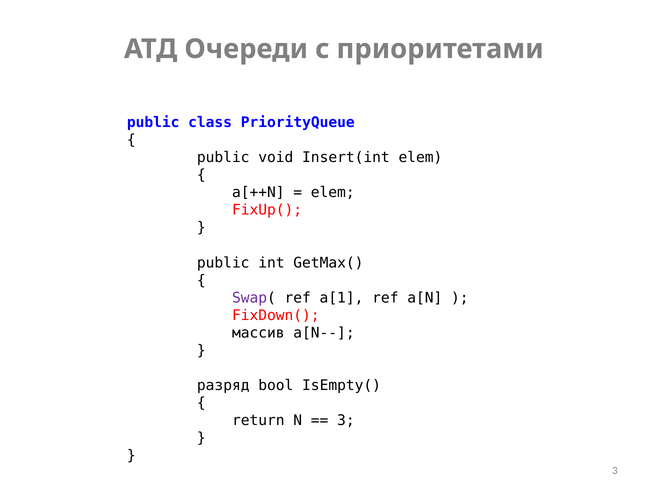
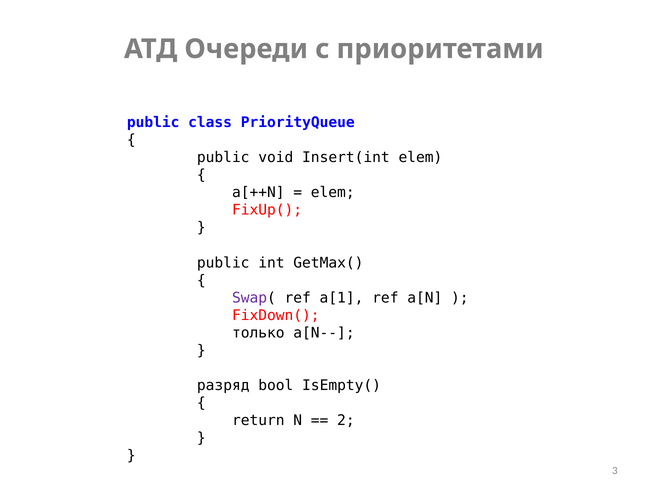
массив: массив -> только
3 at (346, 420): 3 -> 2
